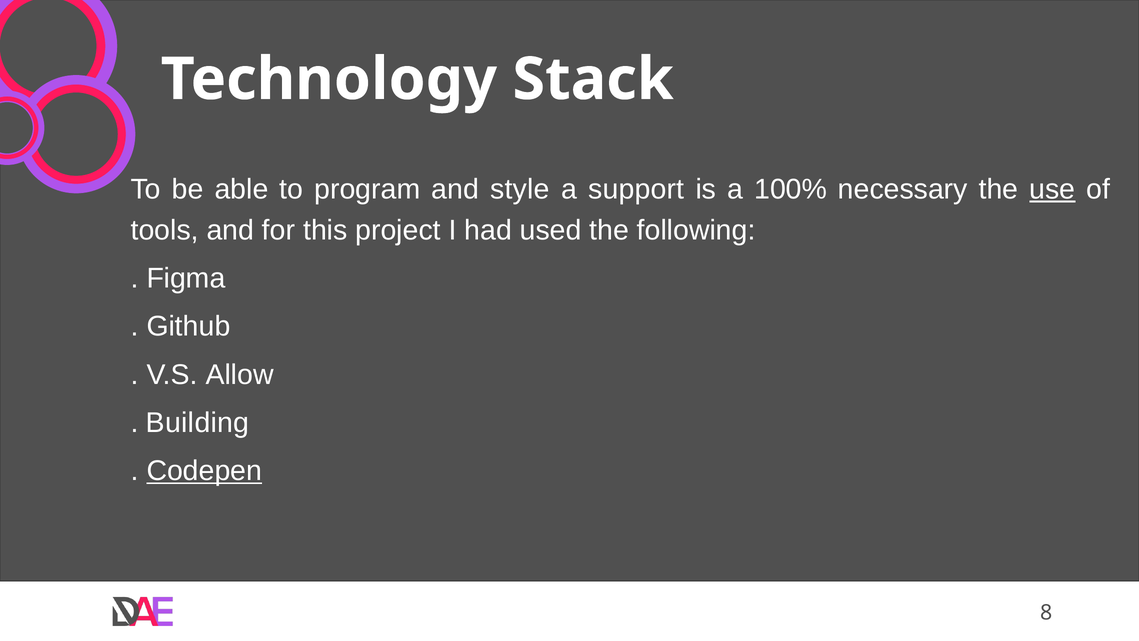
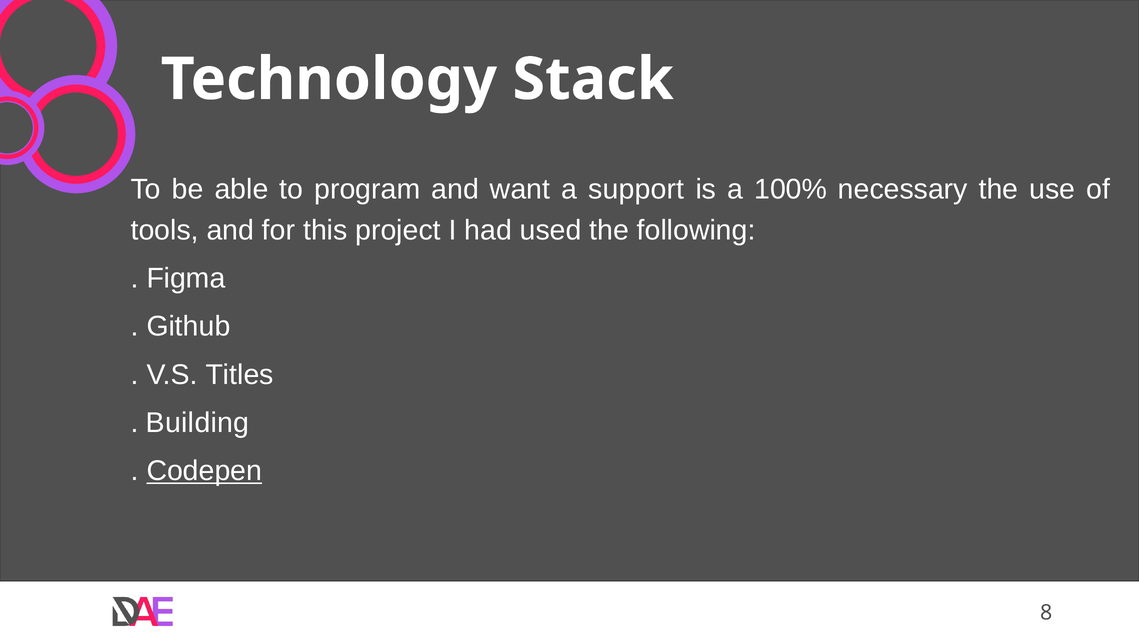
style: style -> want
use underline: present -> none
Allow: Allow -> Titles
